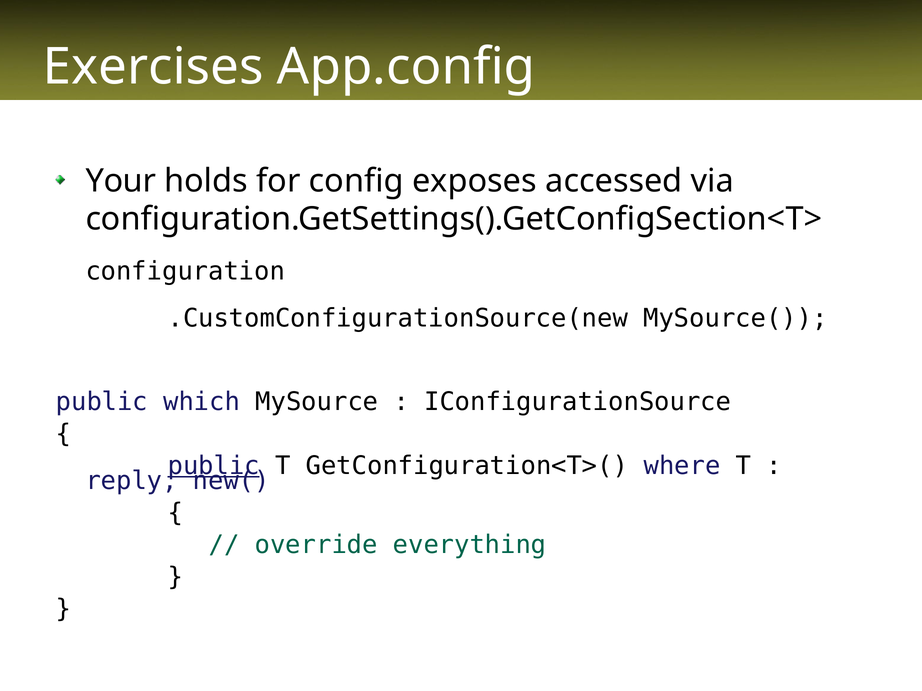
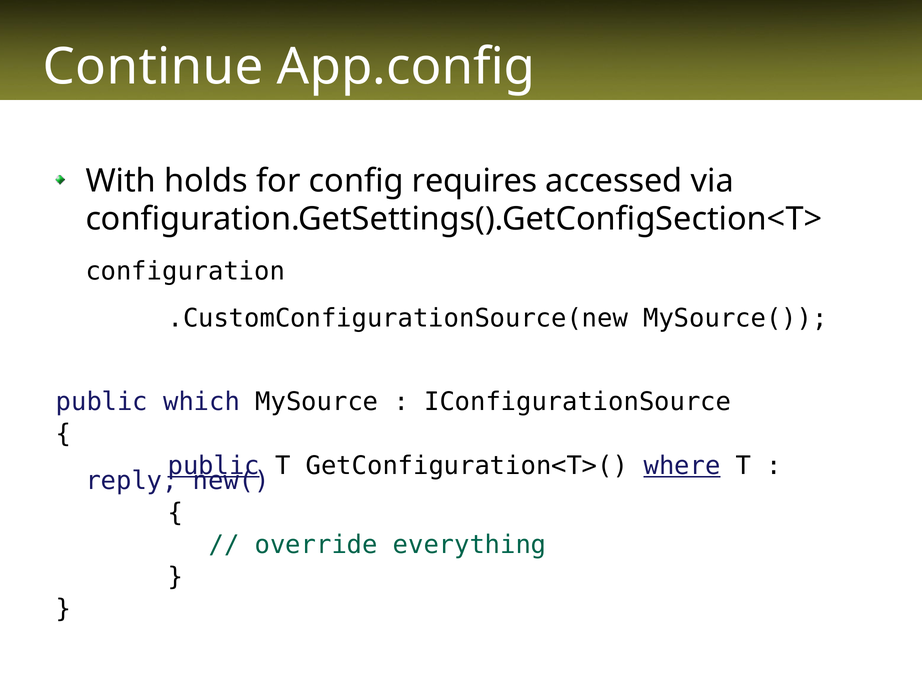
Exercises: Exercises -> Continue
Your: Your -> With
exposes: exposes -> requires
where underline: none -> present
